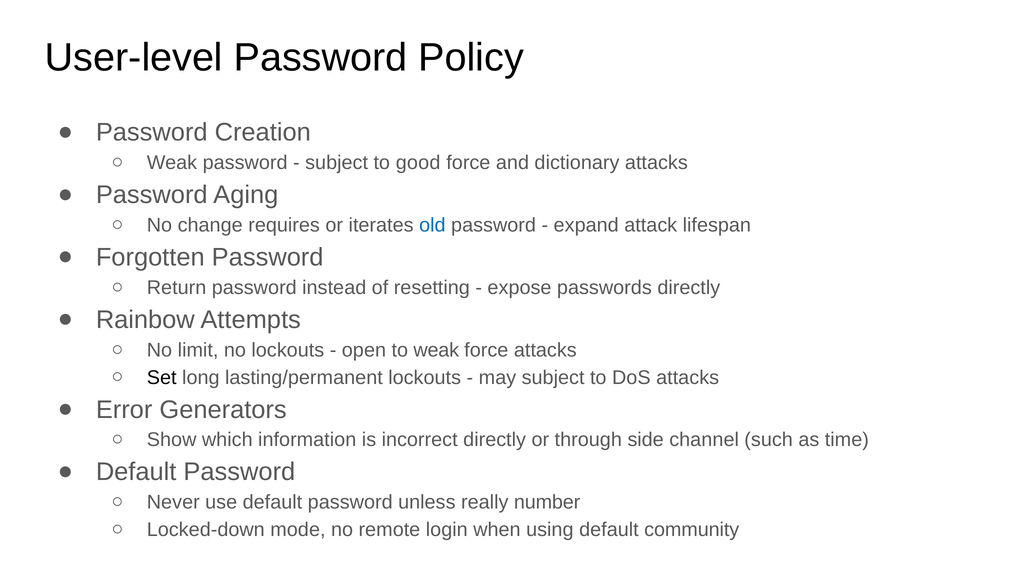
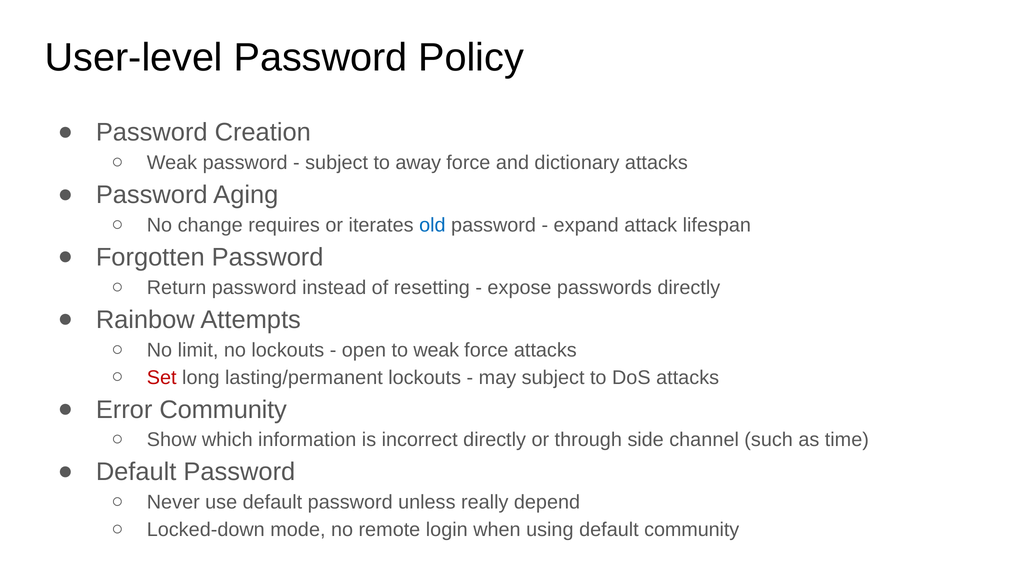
good: good -> away
Set colour: black -> red
Error Generators: Generators -> Community
number: number -> depend
